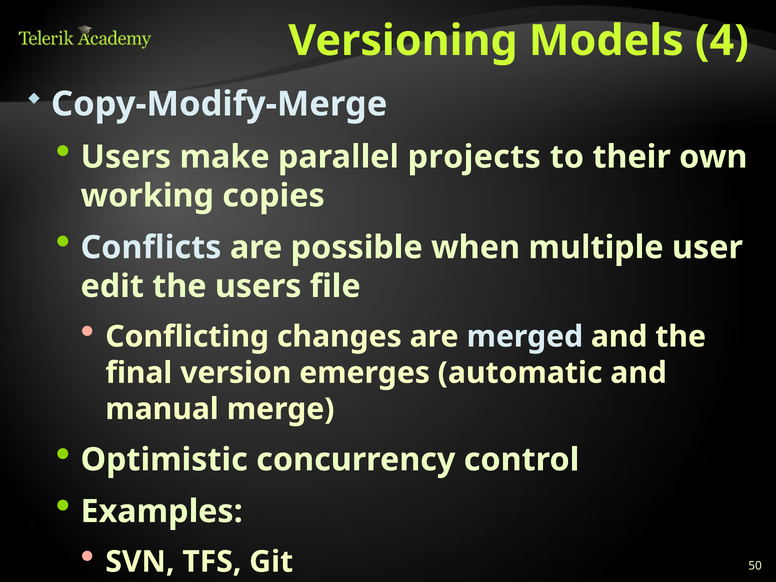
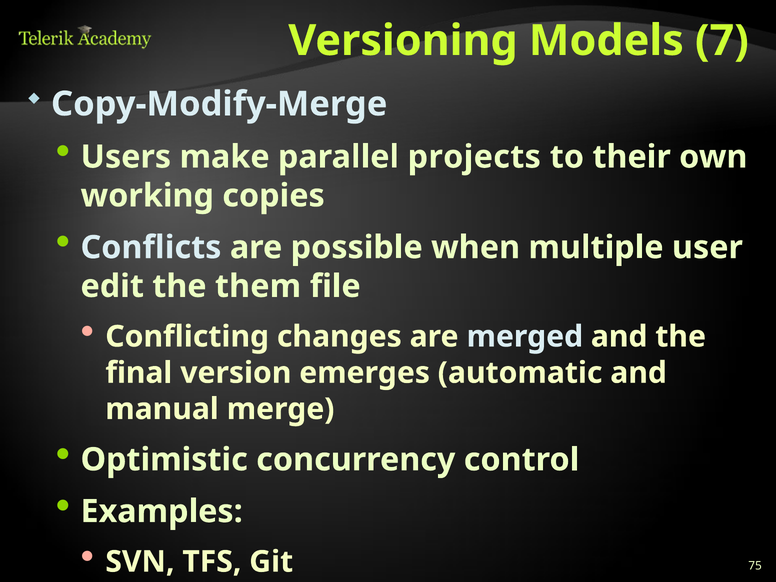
4: 4 -> 7
the users: users -> them
50: 50 -> 75
